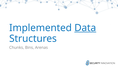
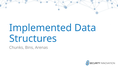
Data underline: present -> none
